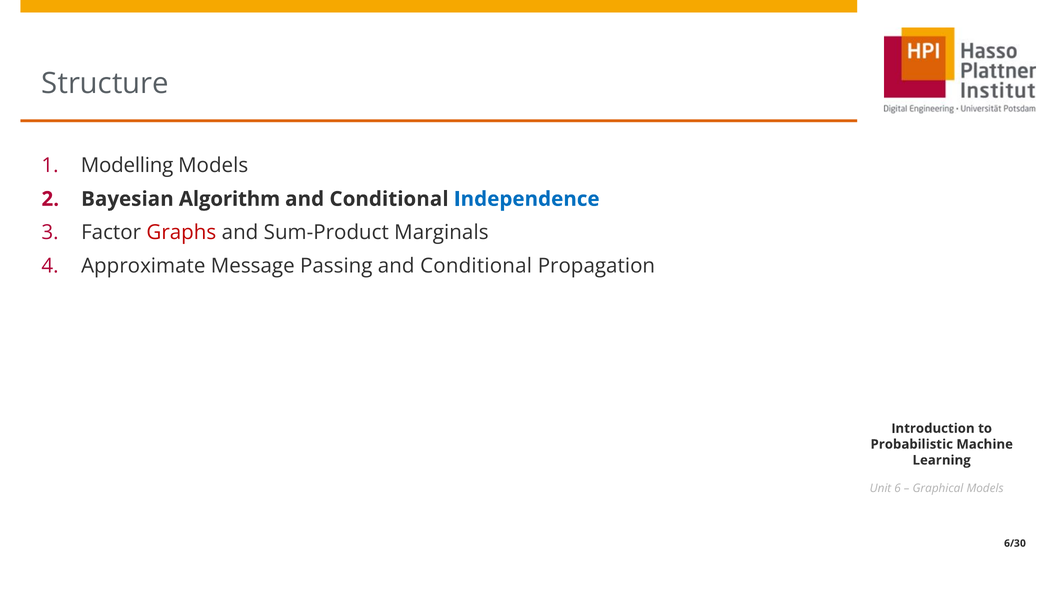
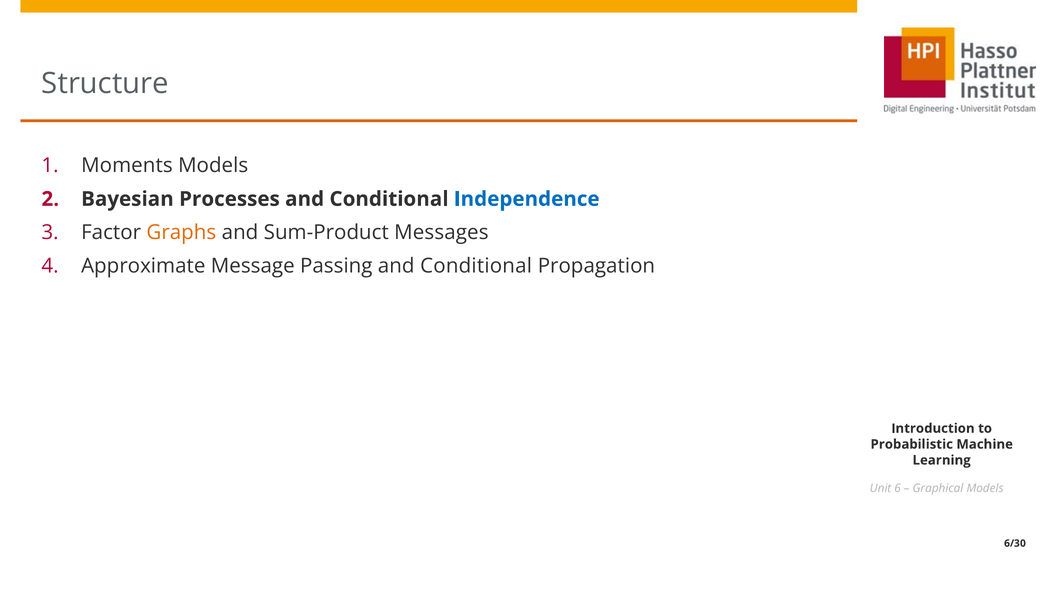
Modelling: Modelling -> Moments
Algorithm: Algorithm -> Processes
Graphs colour: red -> orange
Marginals: Marginals -> Messages
